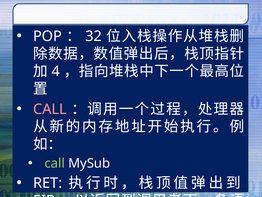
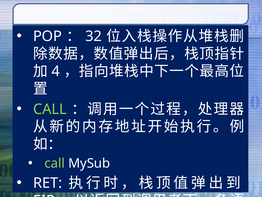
CALL at (50, 109) colour: pink -> light green
